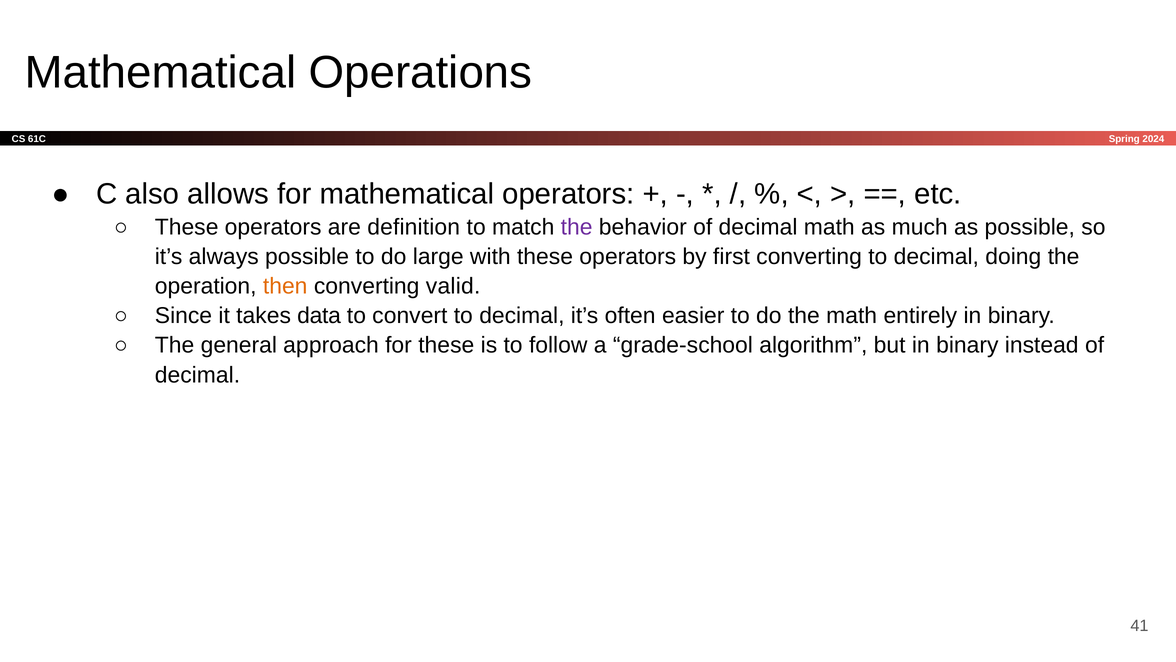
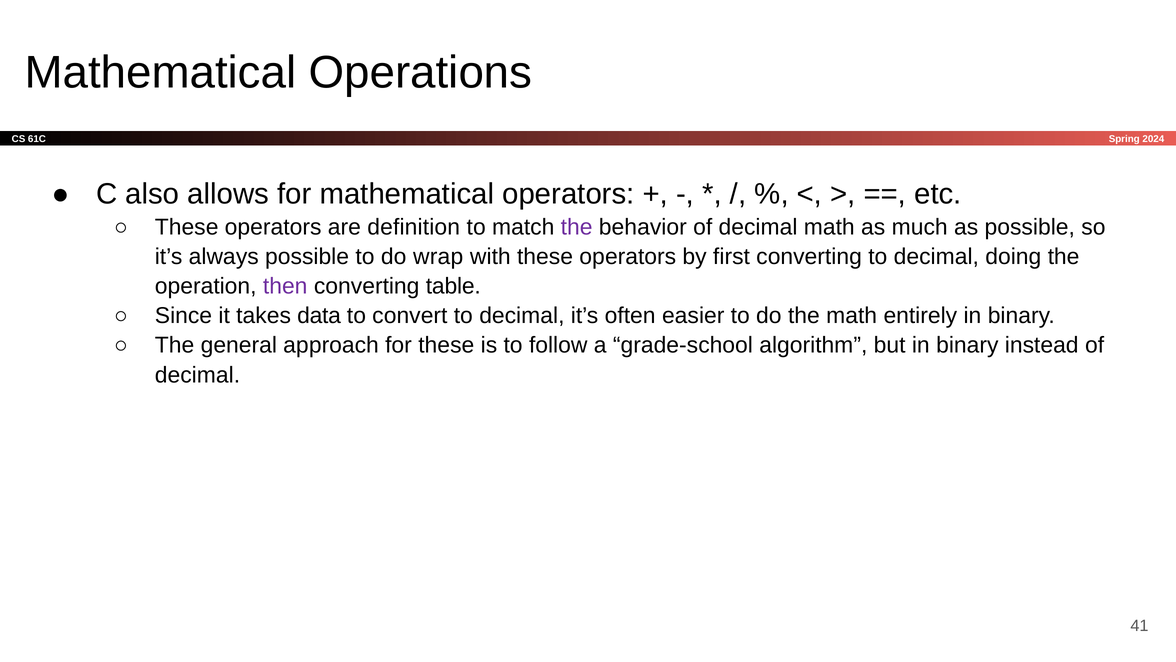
large: large -> wrap
then colour: orange -> purple
valid: valid -> table
